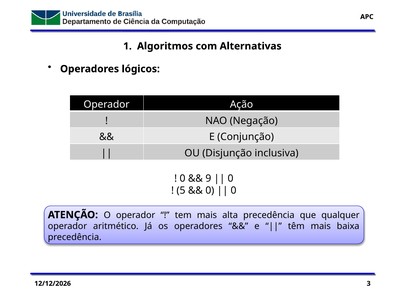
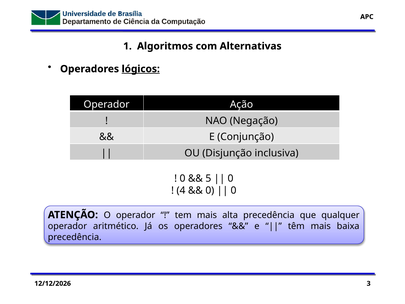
lógicos underline: none -> present
9: 9 -> 5
5: 5 -> 4
